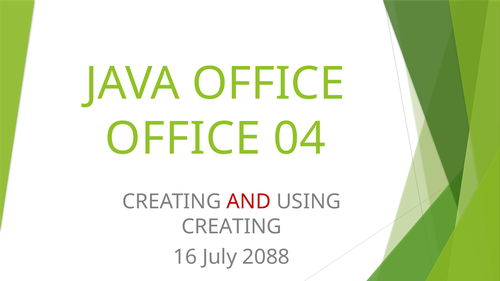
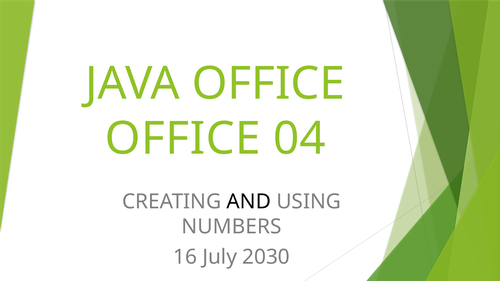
AND colour: red -> black
CREATING at (232, 227): CREATING -> NUMBERS
2088: 2088 -> 2030
